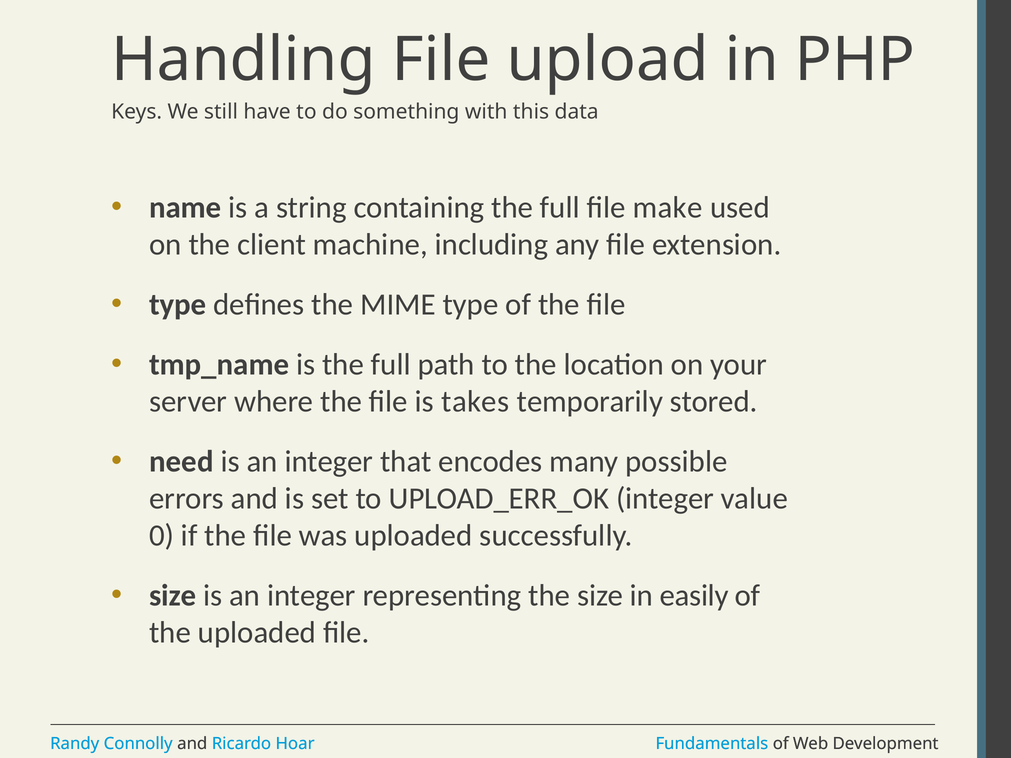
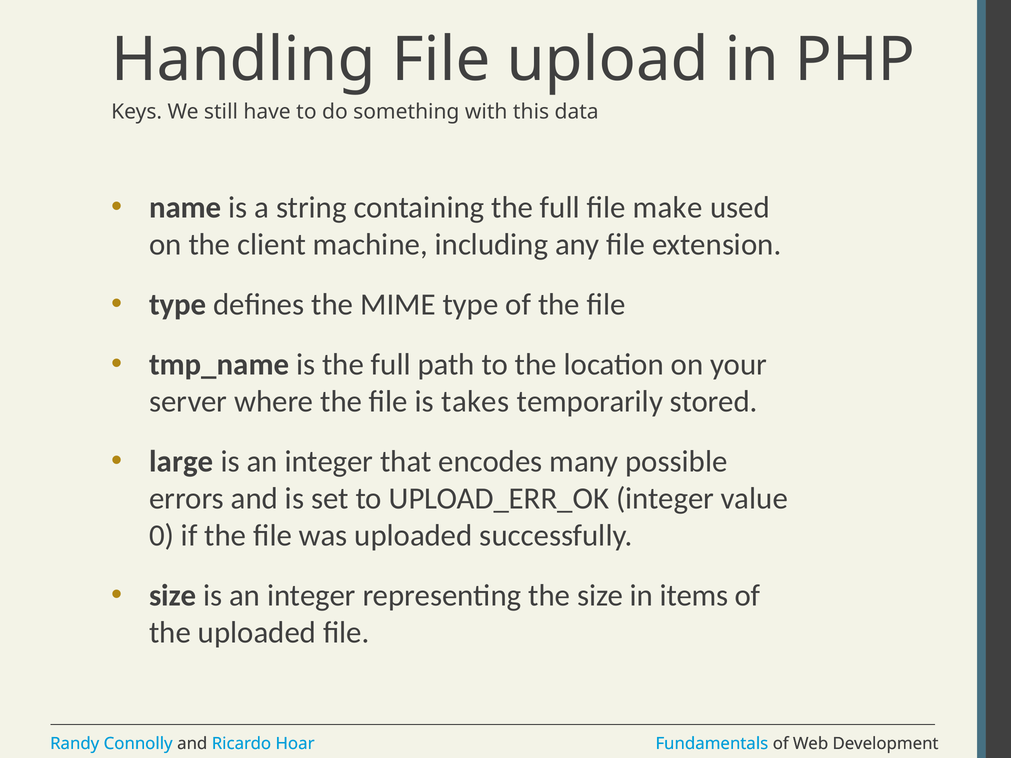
need: need -> large
easily: easily -> items
